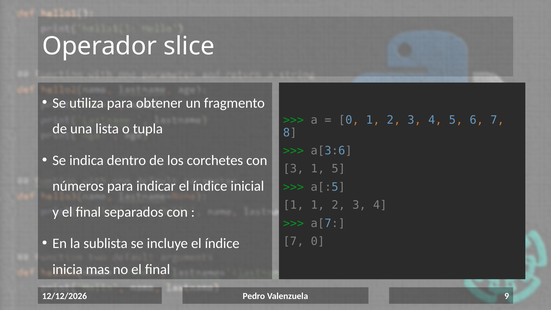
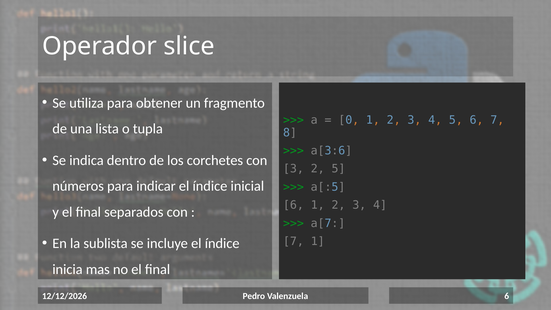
3 1: 1 -> 2
1 at (293, 205): 1 -> 6
7 0: 0 -> 1
Valenzuela 9: 9 -> 6
